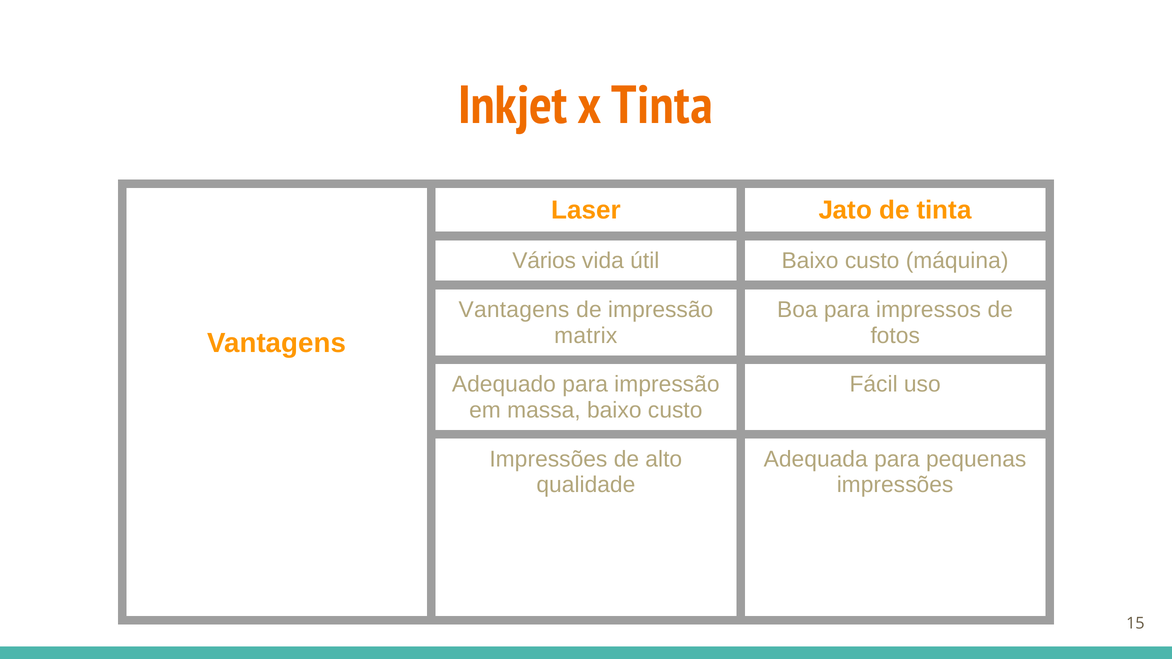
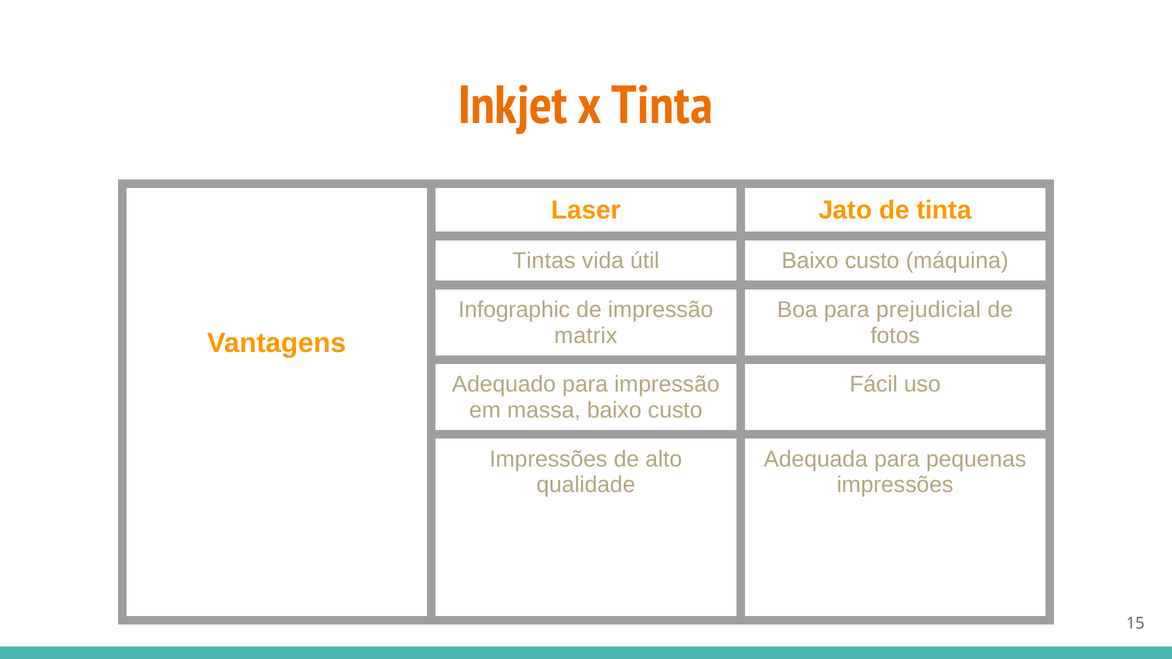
Vários: Vários -> Tintas
Vantagens at (514, 310): Vantagens -> Infographic
impressos: impressos -> prejudicial
